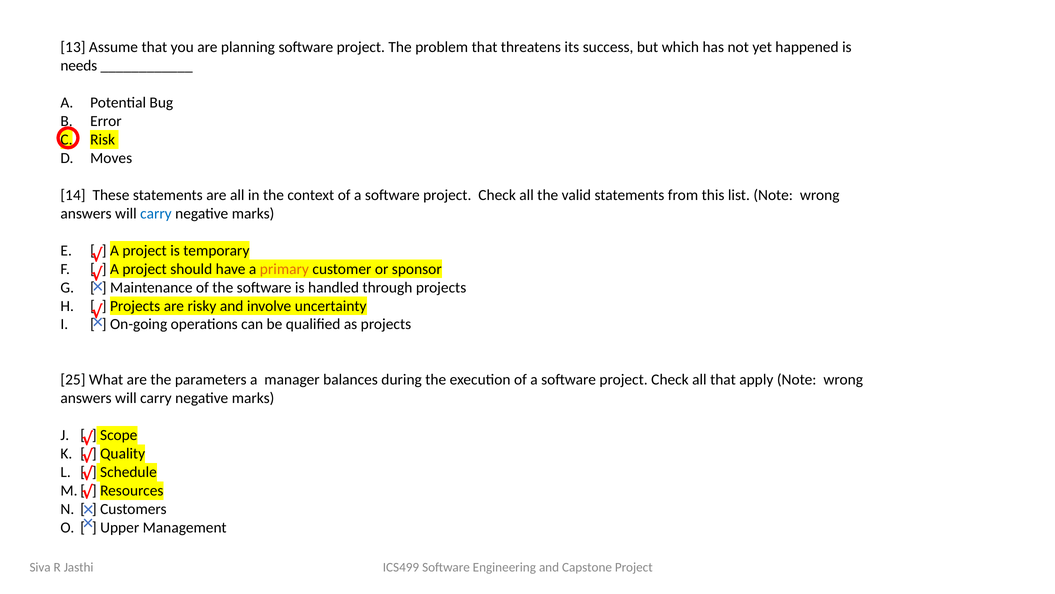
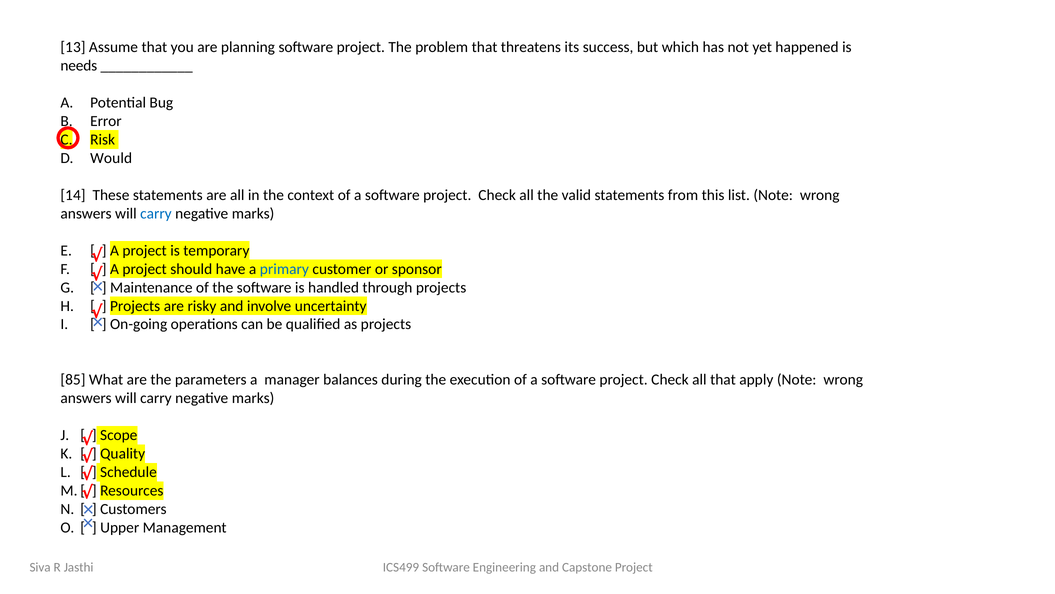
Moves: Moves -> Would
primary colour: orange -> blue
25: 25 -> 85
